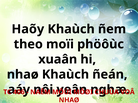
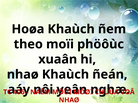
Haõy: Haõy -> Hoøa
